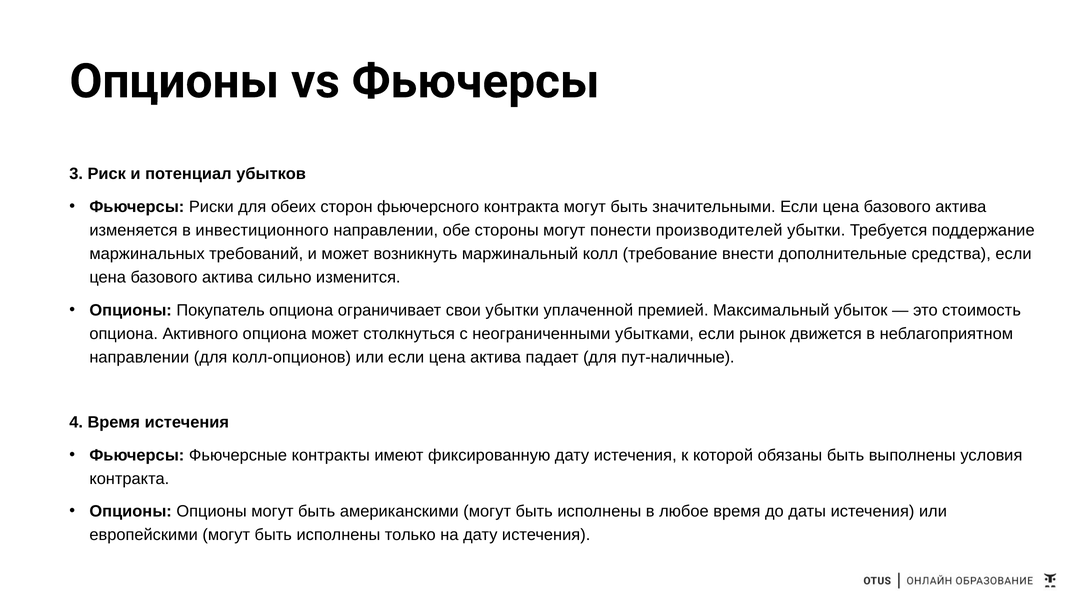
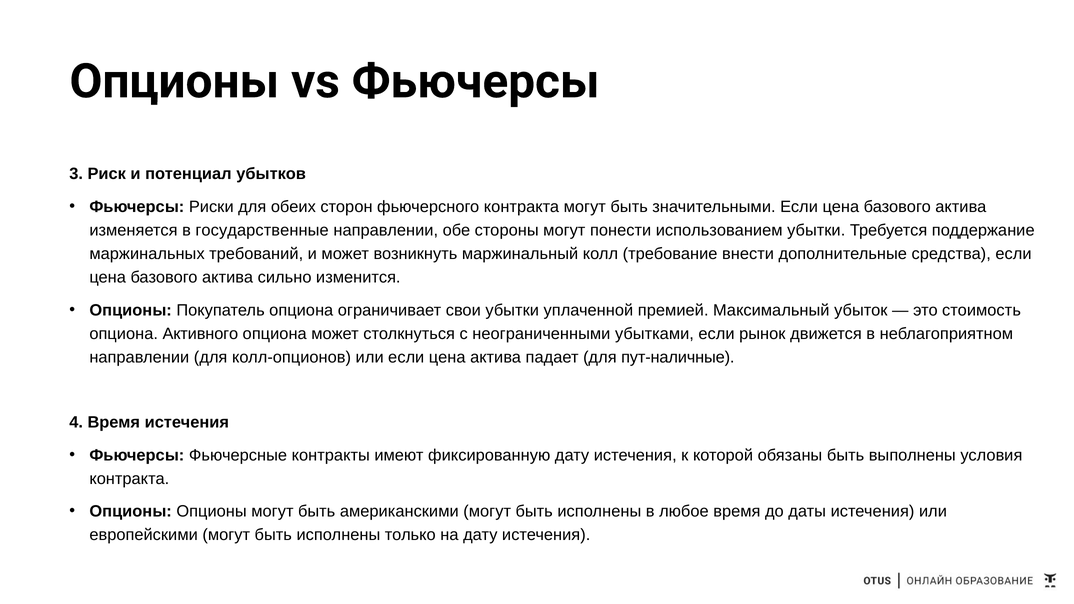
инвестиционного: инвестиционного -> государственные
производителей: производителей -> использованием
